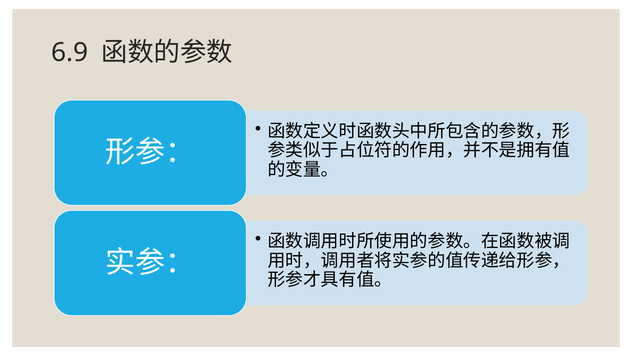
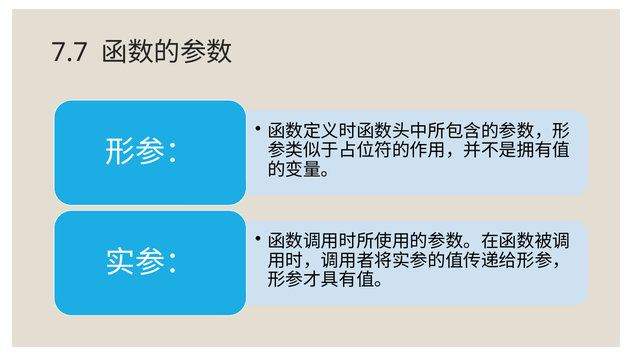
6.9: 6.9 -> 7.7
